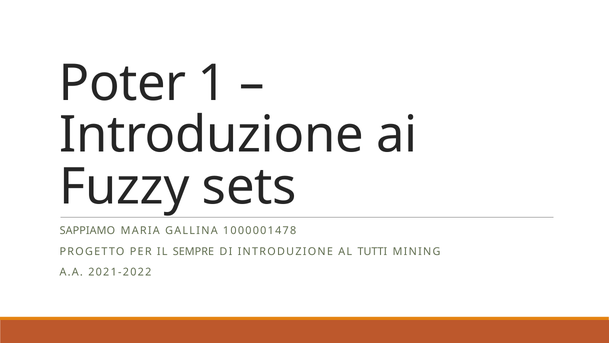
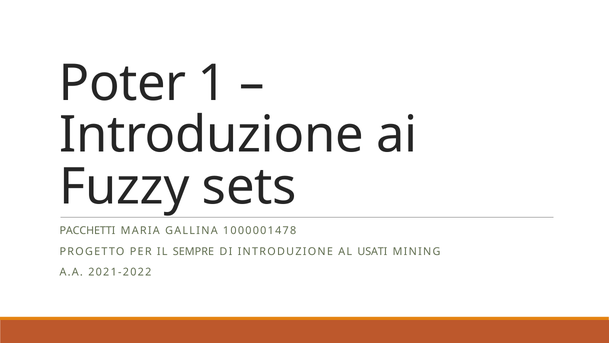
SAPPIAMO: SAPPIAMO -> PACCHETTI
TUTTI: TUTTI -> USATI
